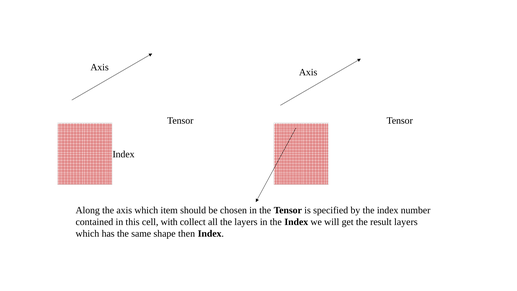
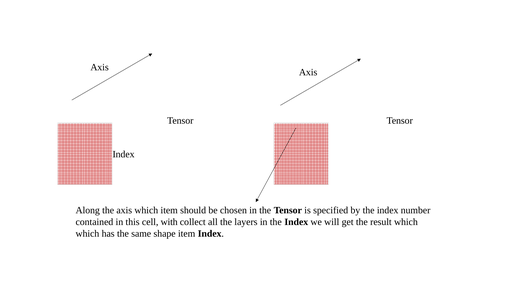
result layers: layers -> which
shape then: then -> item
